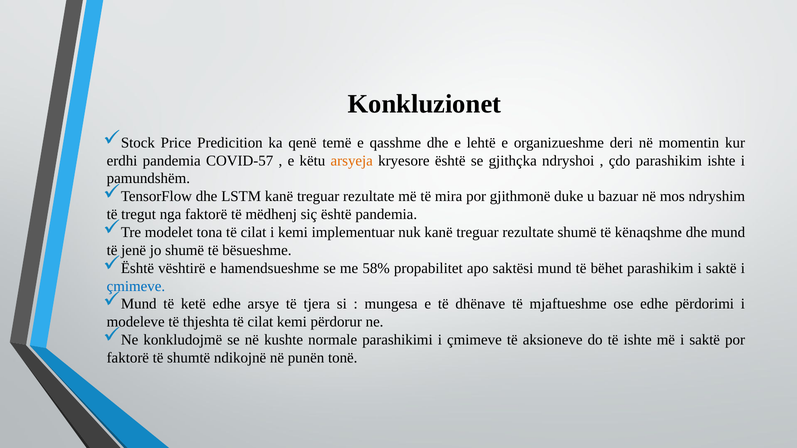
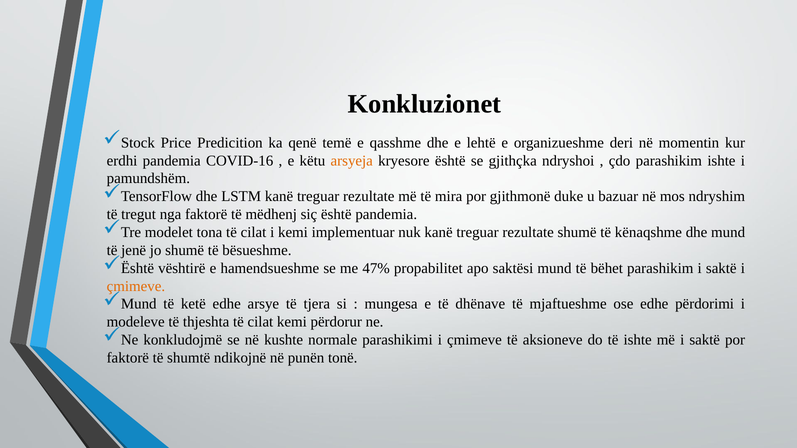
COVID-57: COVID-57 -> COVID-16
58%: 58% -> 47%
çmimeve at (136, 286) colour: blue -> orange
